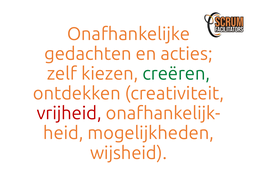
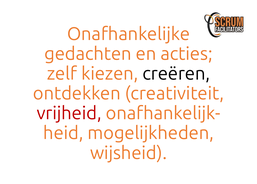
creëren colour: green -> black
